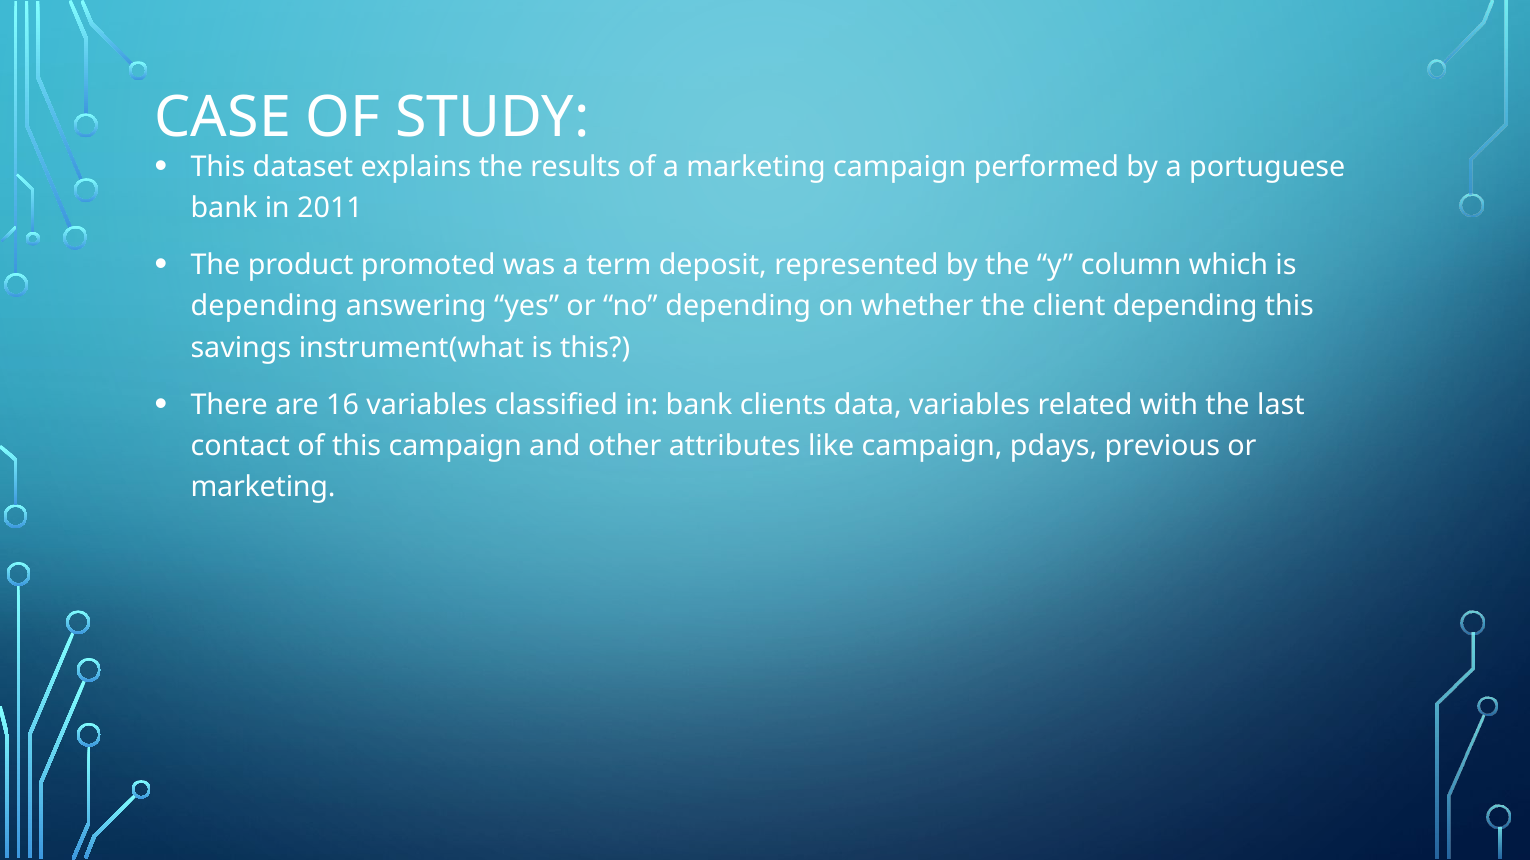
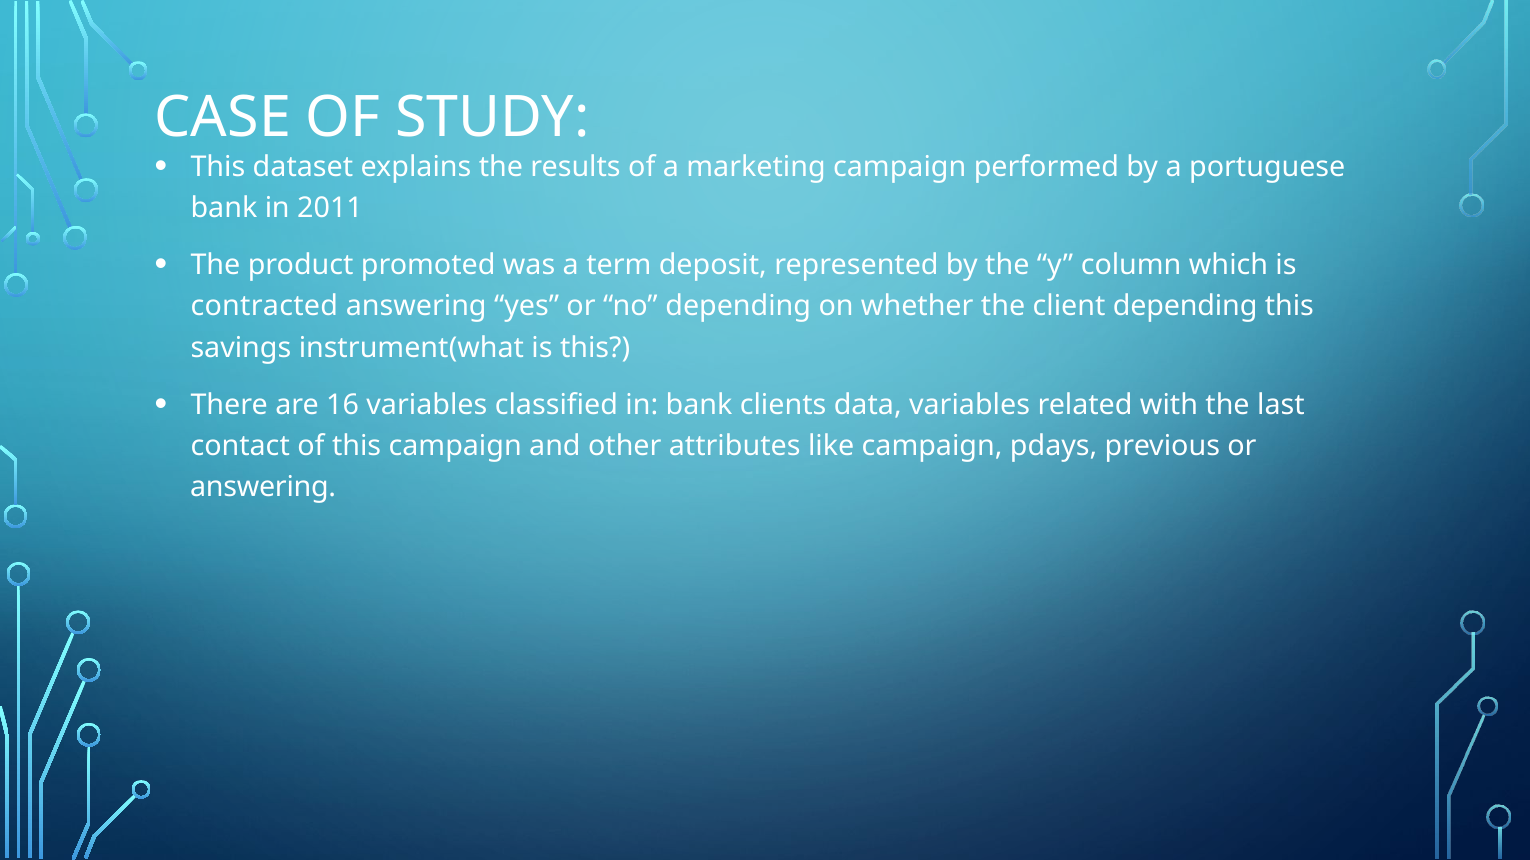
depending at (264, 306): depending -> contracted
marketing at (263, 488): marketing -> answering
